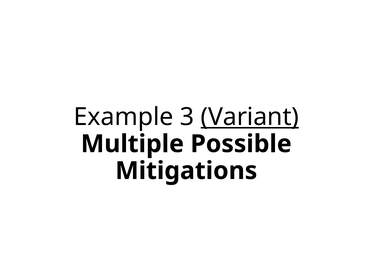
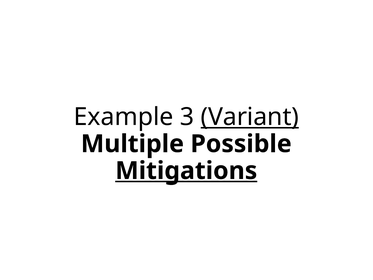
Mitigations underline: none -> present
